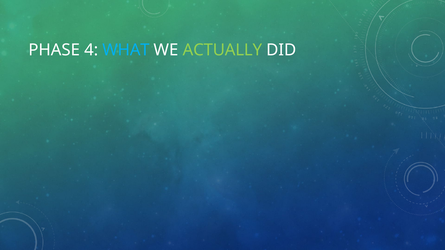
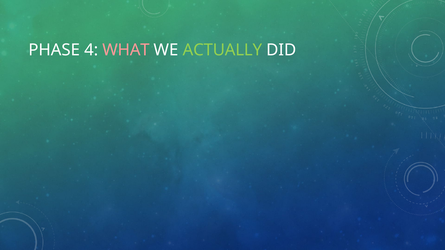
WHAT colour: light blue -> pink
